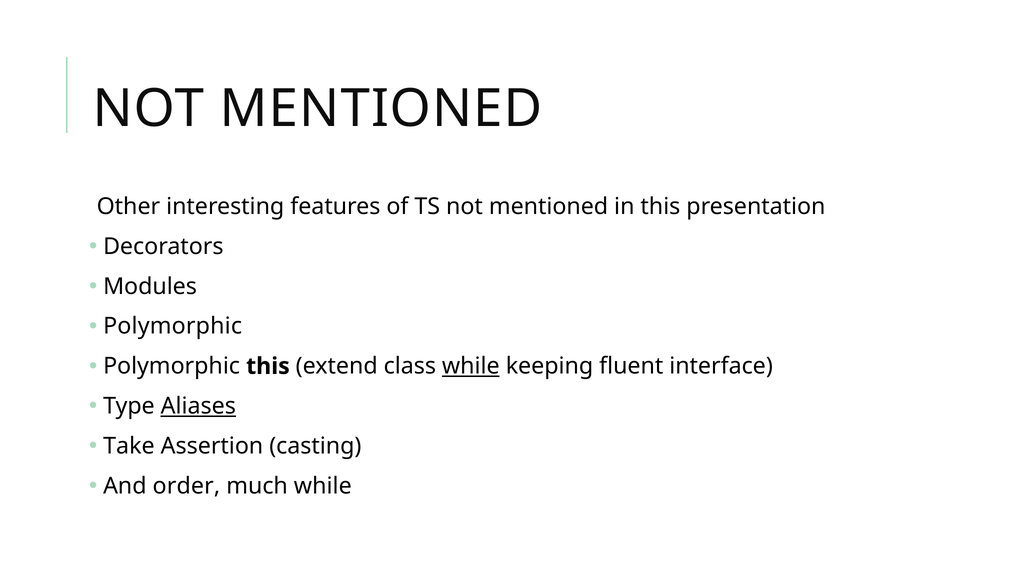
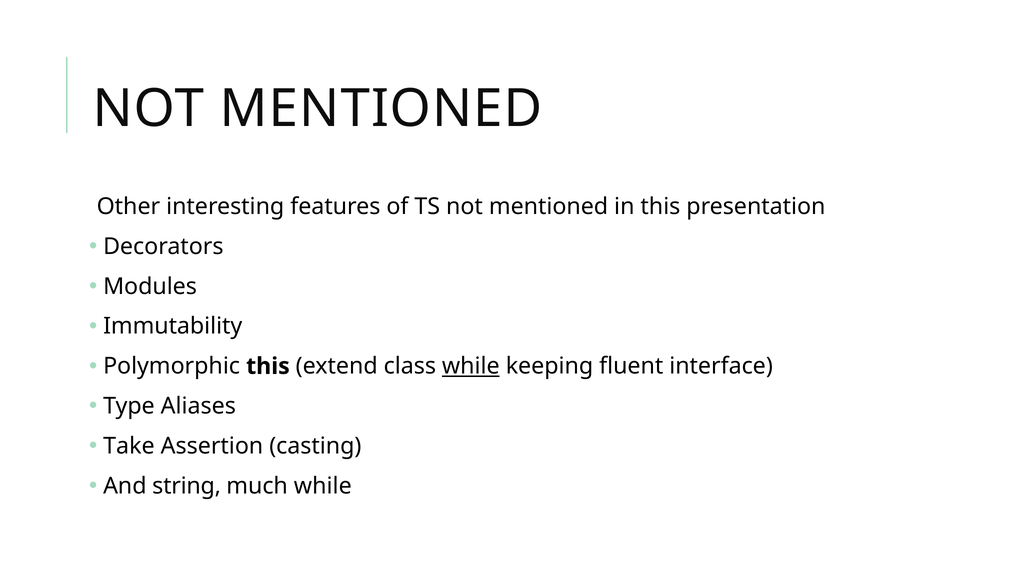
Polymorphic at (173, 326): Polymorphic -> Immutability
Aliases underline: present -> none
order: order -> string
